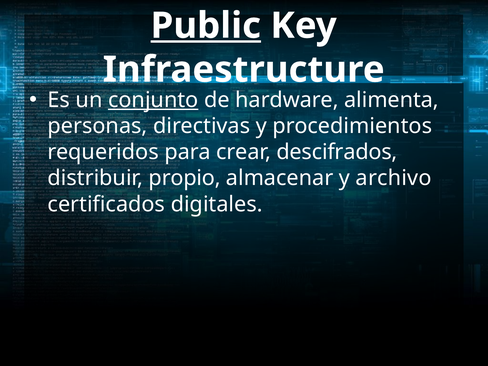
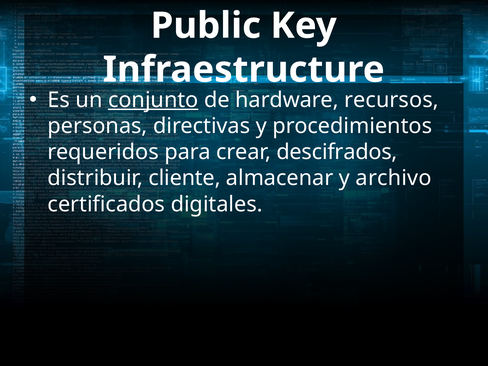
Public underline: present -> none
alimenta: alimenta -> recursos
propio: propio -> cliente
